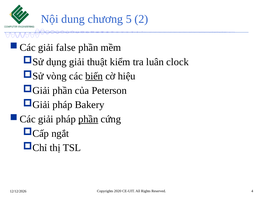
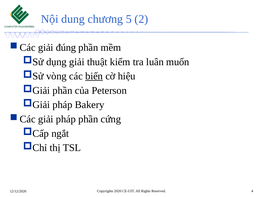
false: false -> đúng
clock: clock -> muốn
phần at (88, 119) underline: present -> none
